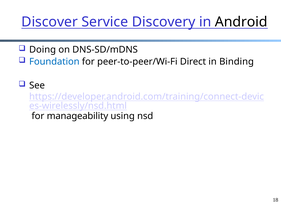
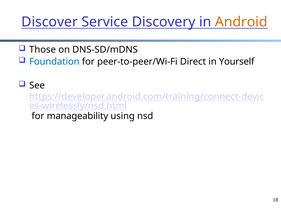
Android colour: black -> orange
Doing: Doing -> Those
Binding: Binding -> Yourself
